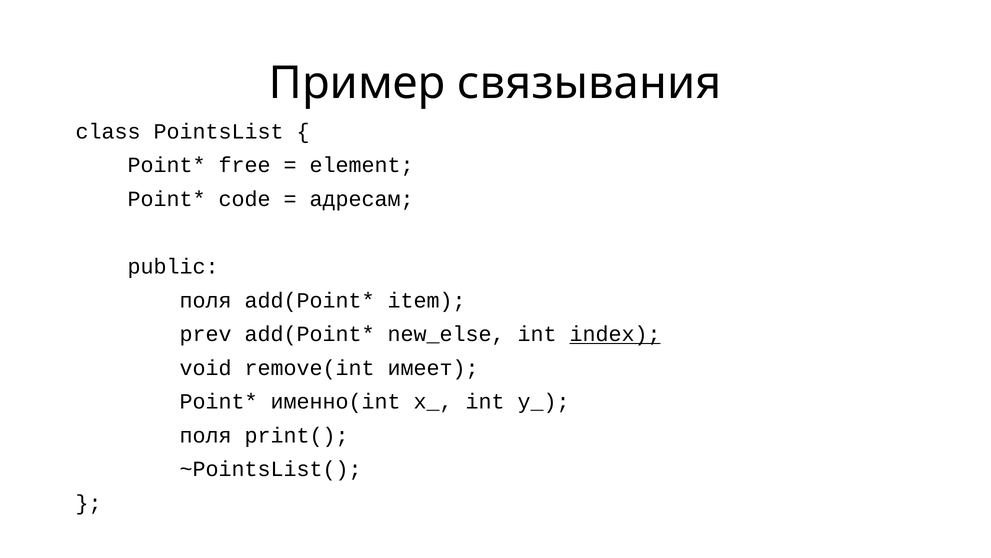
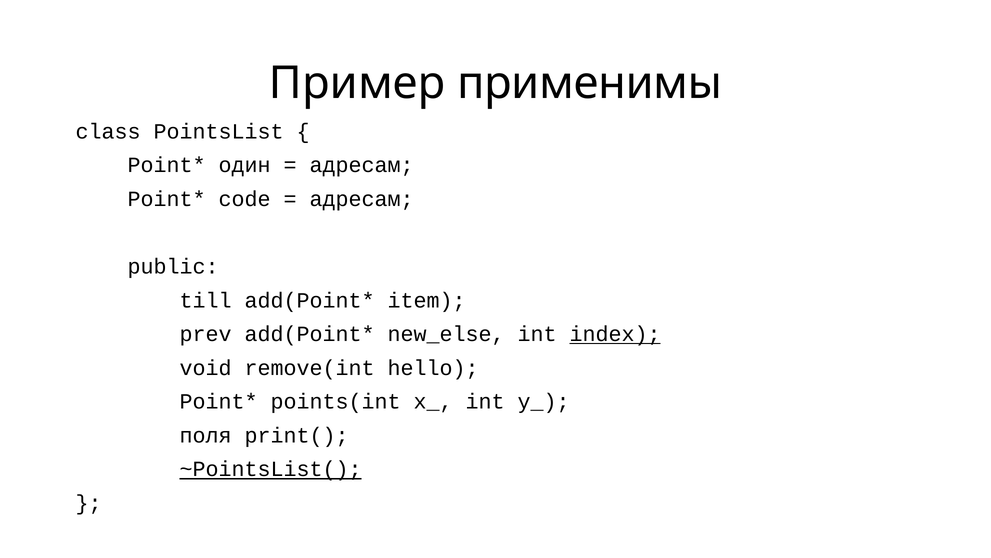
связывания: связывания -> применимы
free: free -> один
element at (362, 165): element -> адресам
поля at (206, 300): поля -> till
имеет: имеет -> hello
именно(int: именно(int -> points(int
~PointsList( underline: none -> present
